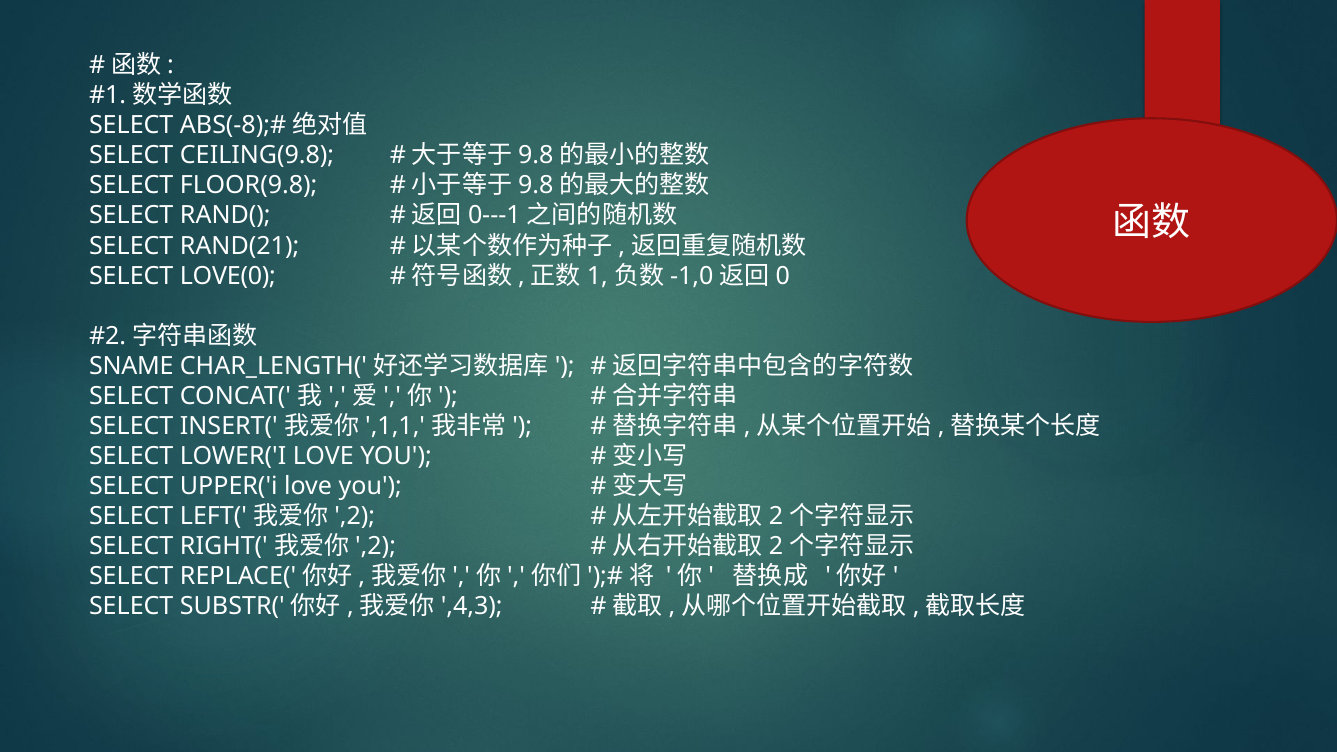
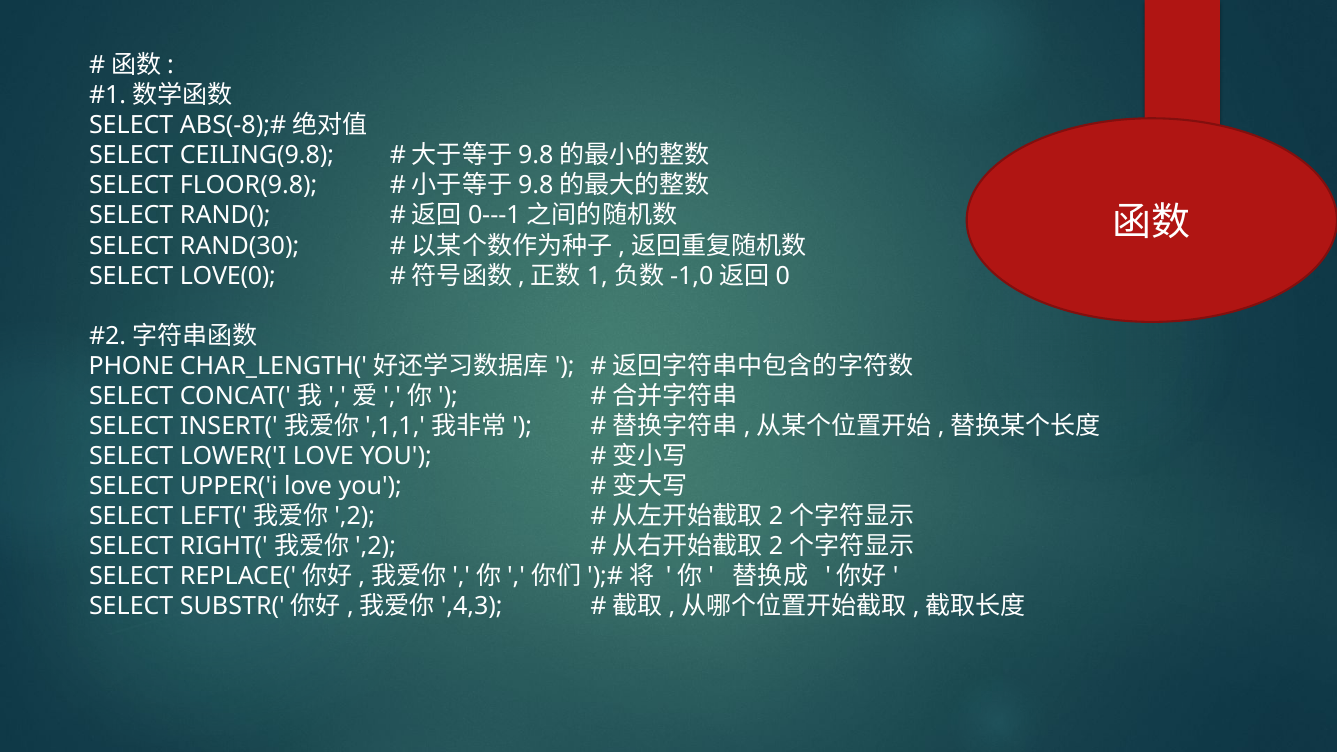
RAND(21: RAND(21 -> RAND(30
SNAME: SNAME -> PHONE
